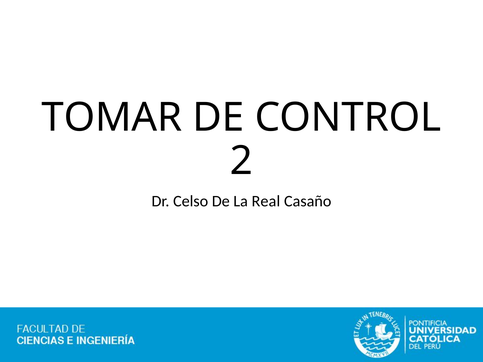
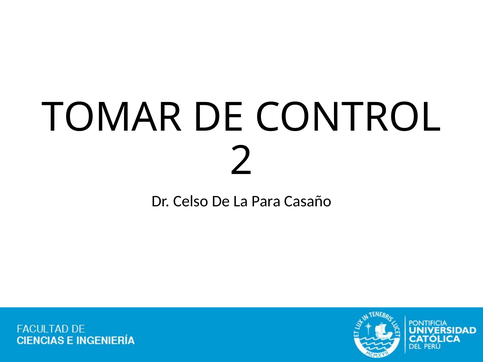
Real: Real -> Para
